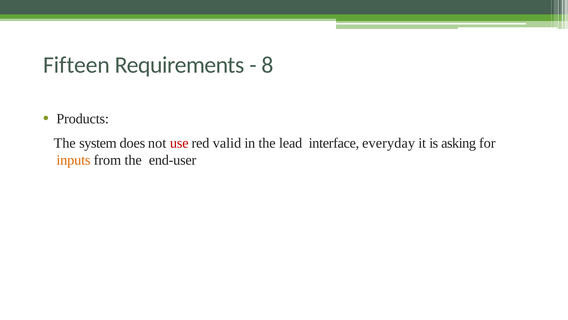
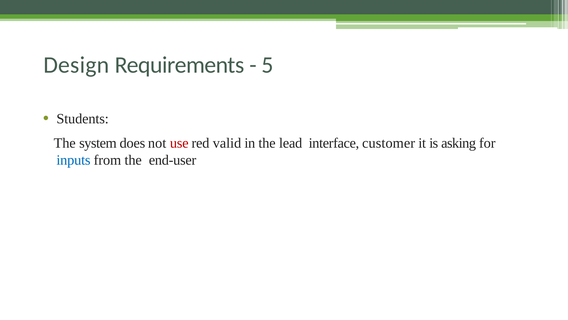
Fifteen: Fifteen -> Design
8: 8 -> 5
Products: Products -> Students
everyday: everyday -> customer
inputs colour: orange -> blue
